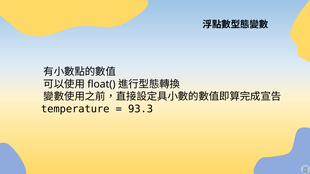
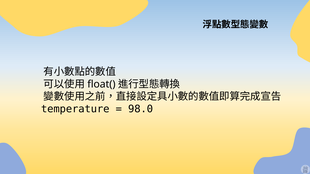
93.3: 93.3 -> 98.0
